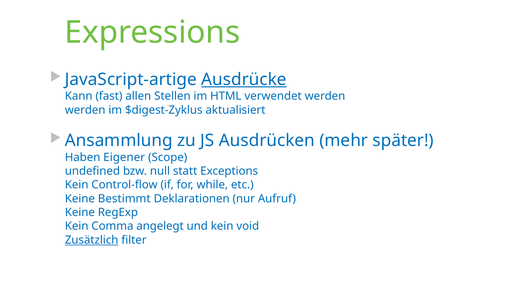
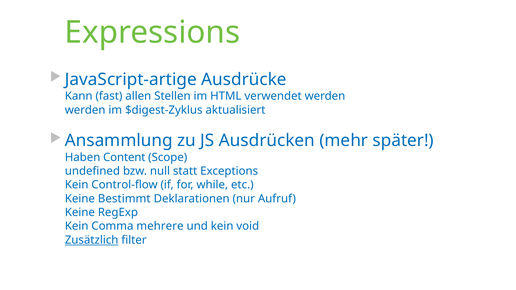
Ausdrücke underline: present -> none
Eigener: Eigener -> Content
angelegt: angelegt -> mehrere
